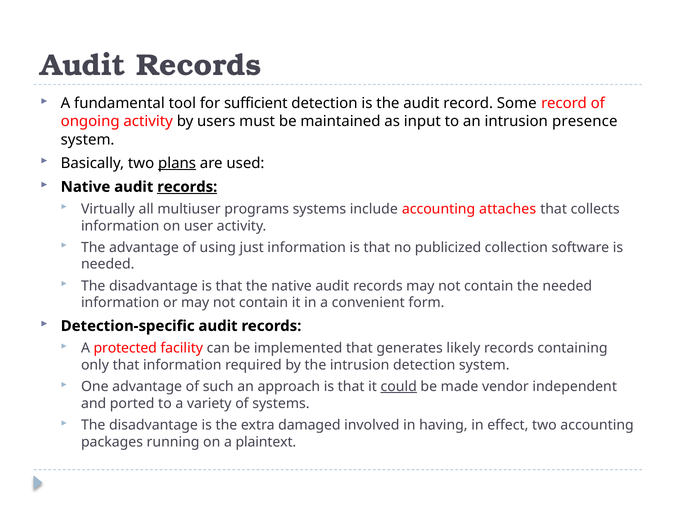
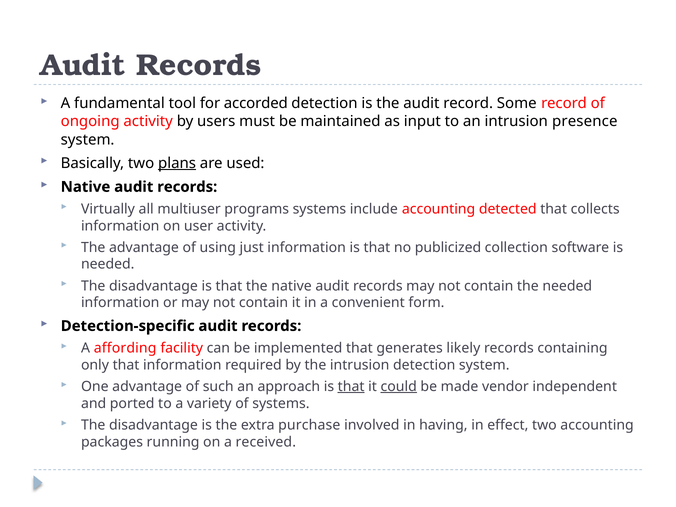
sufficient: sufficient -> accorded
records at (187, 187) underline: present -> none
attaches: attaches -> detected
protected: protected -> affording
that at (351, 387) underline: none -> present
damaged: damaged -> purchase
plaintext: plaintext -> received
